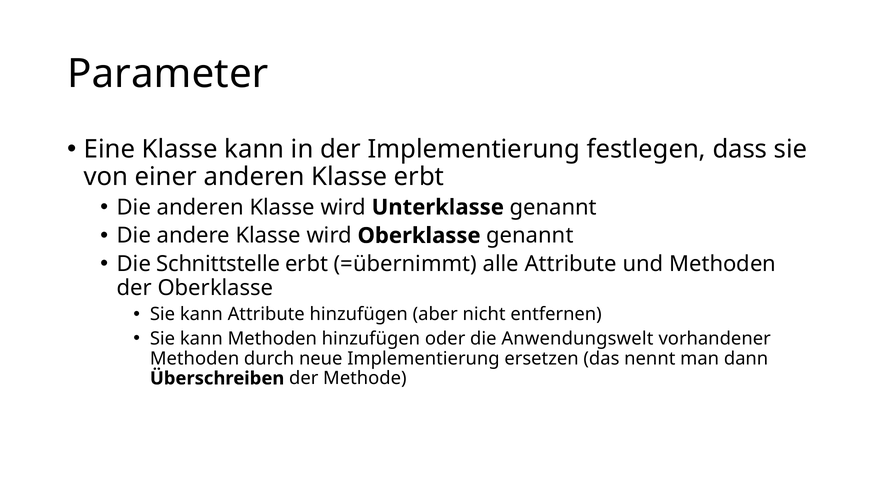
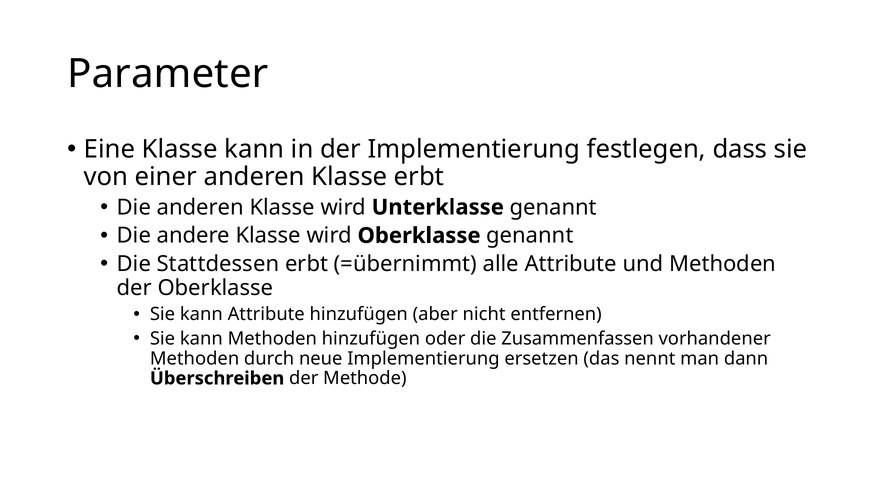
Schnittstelle: Schnittstelle -> Stattdessen
Anwendungswelt: Anwendungswelt -> Zusammenfassen
